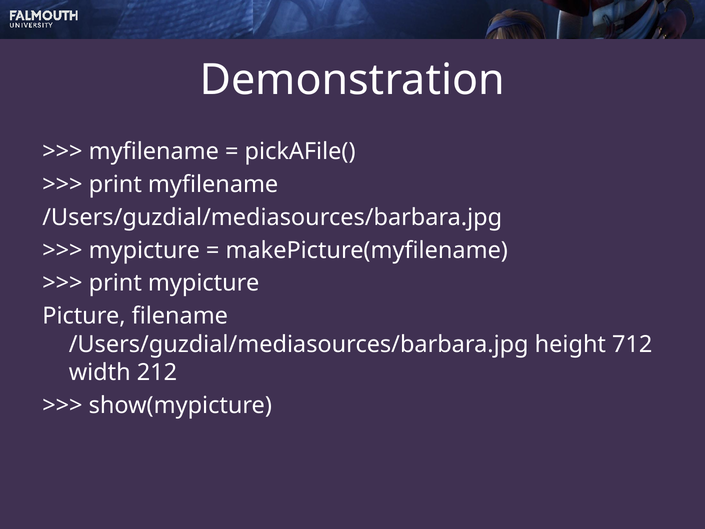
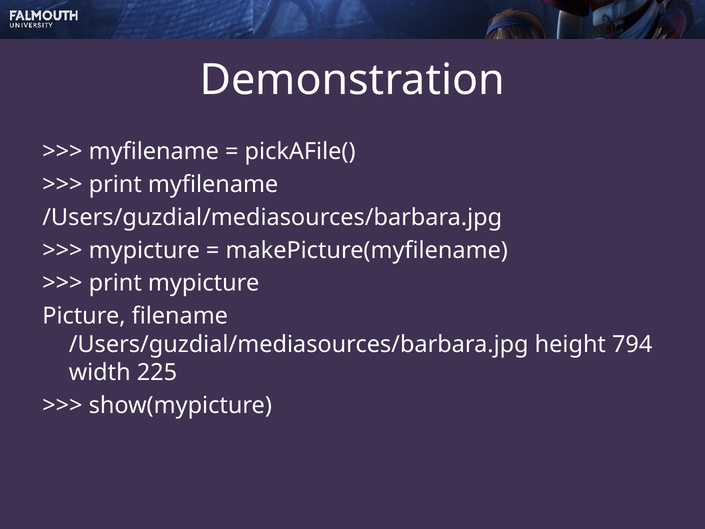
712: 712 -> 794
212: 212 -> 225
